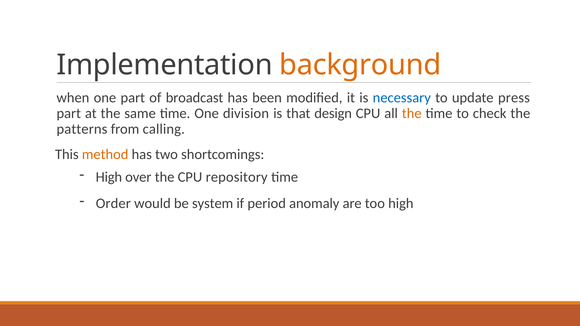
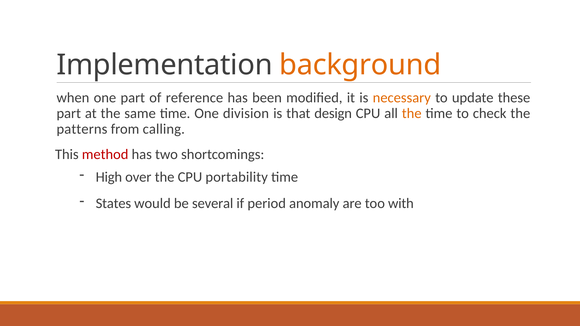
broadcast: broadcast -> reference
necessary colour: blue -> orange
press: press -> these
method colour: orange -> red
repository: repository -> portability
Order: Order -> States
system: system -> several
too high: high -> with
